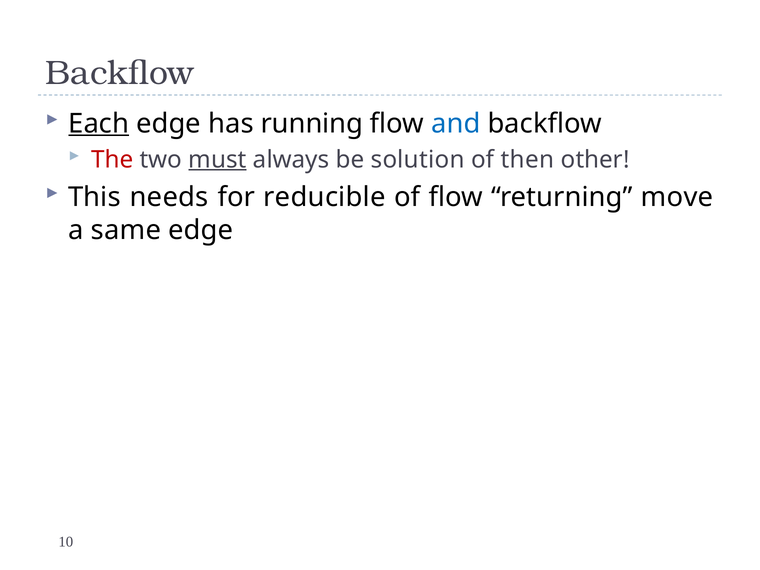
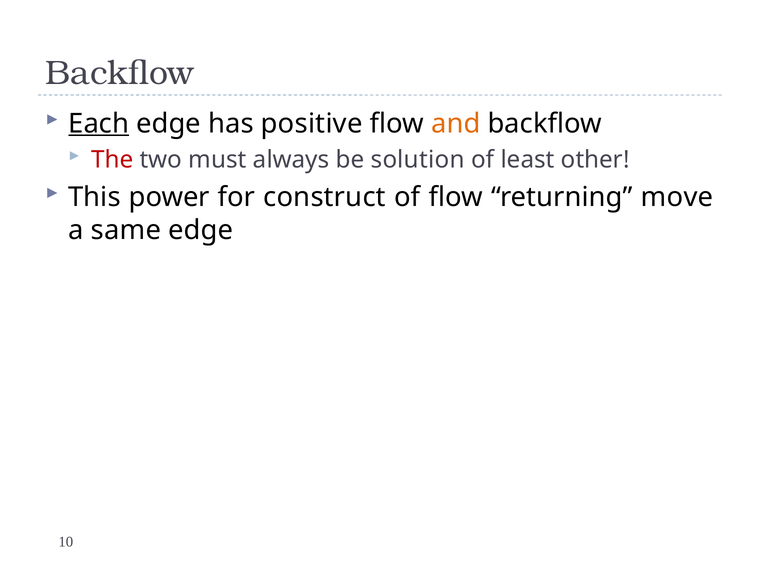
running: running -> positive
and colour: blue -> orange
must underline: present -> none
then: then -> least
needs: needs -> power
reducible: reducible -> construct
